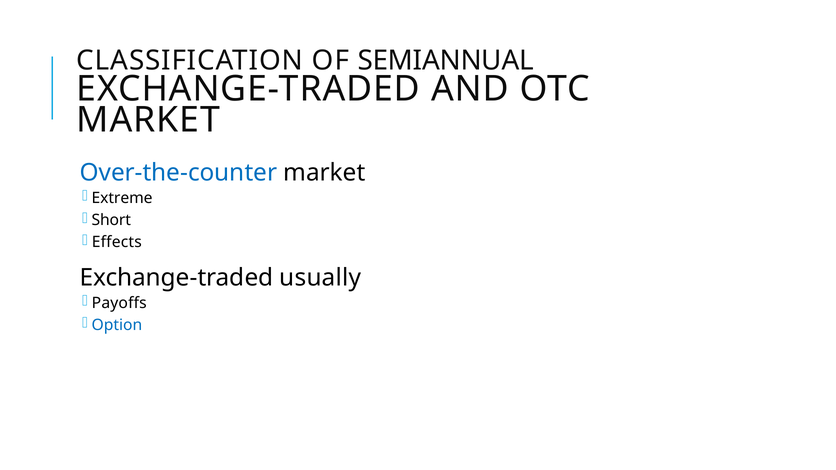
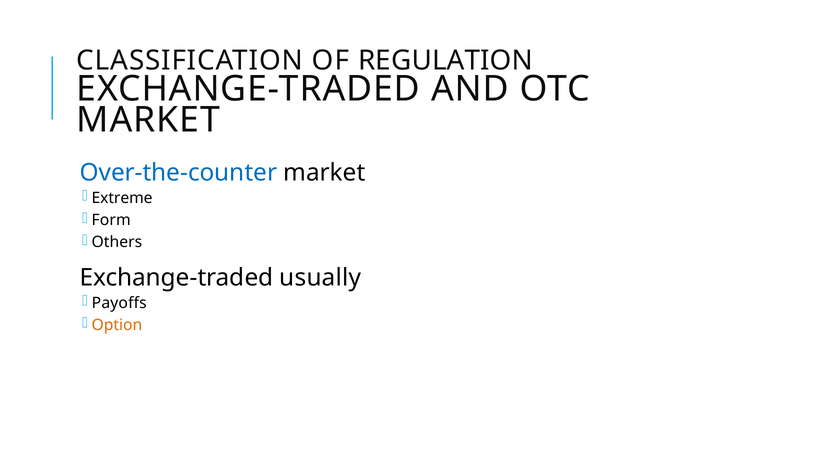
SEMIANNUAL: SEMIANNUAL -> REGULATION
Short: Short -> Form
Effects: Effects -> Others
Option colour: blue -> orange
